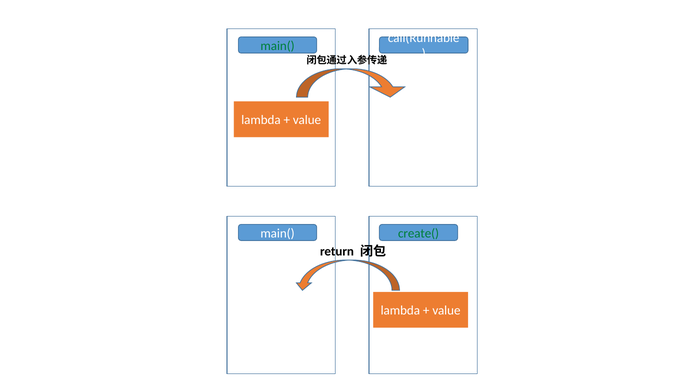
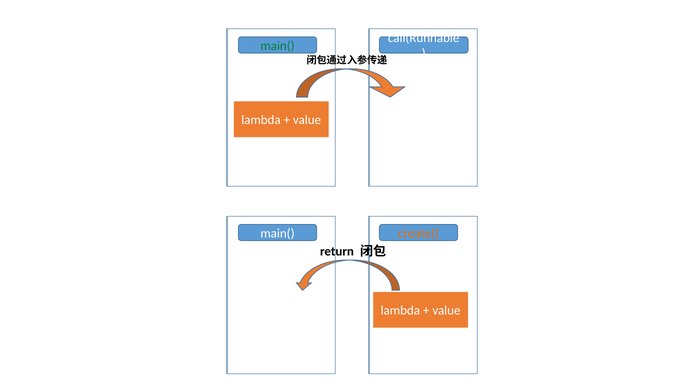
create( colour: green -> orange
